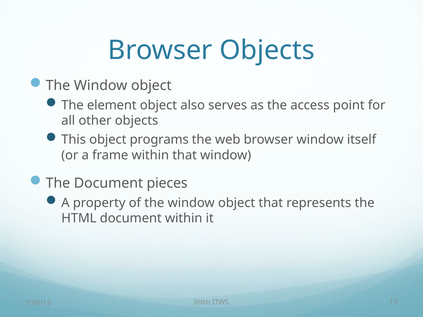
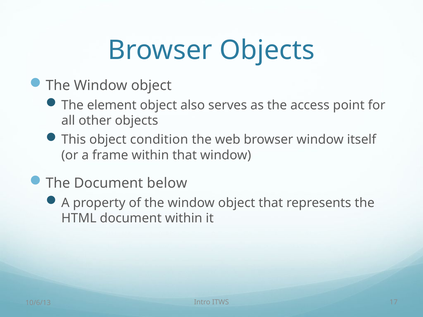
programs: programs -> condition
pieces: pieces -> below
